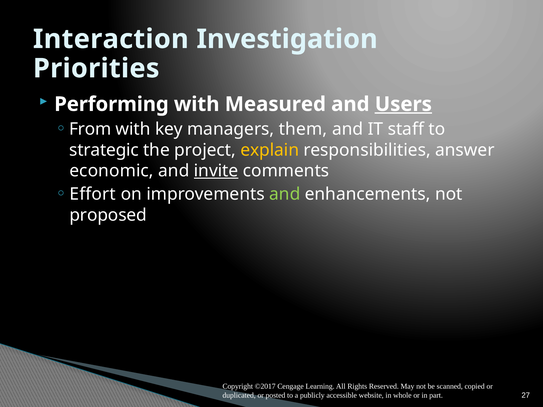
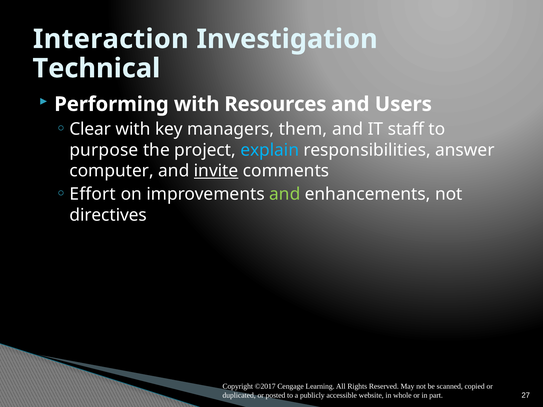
Priorities: Priorities -> Technical
Measured: Measured -> Resources
Users underline: present -> none
From: From -> Clear
strategic: strategic -> purpose
explain colour: yellow -> light blue
economic: economic -> computer
proposed: proposed -> directives
